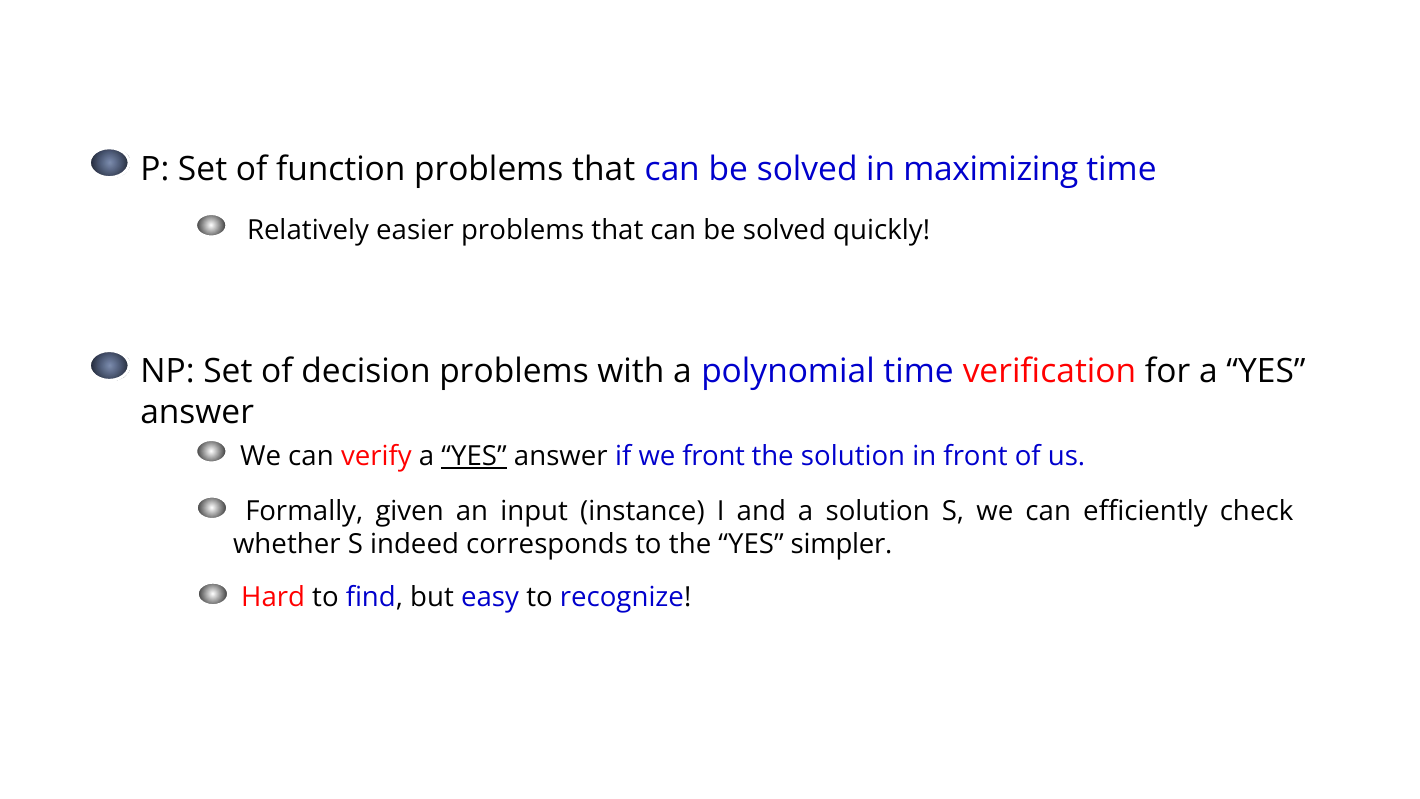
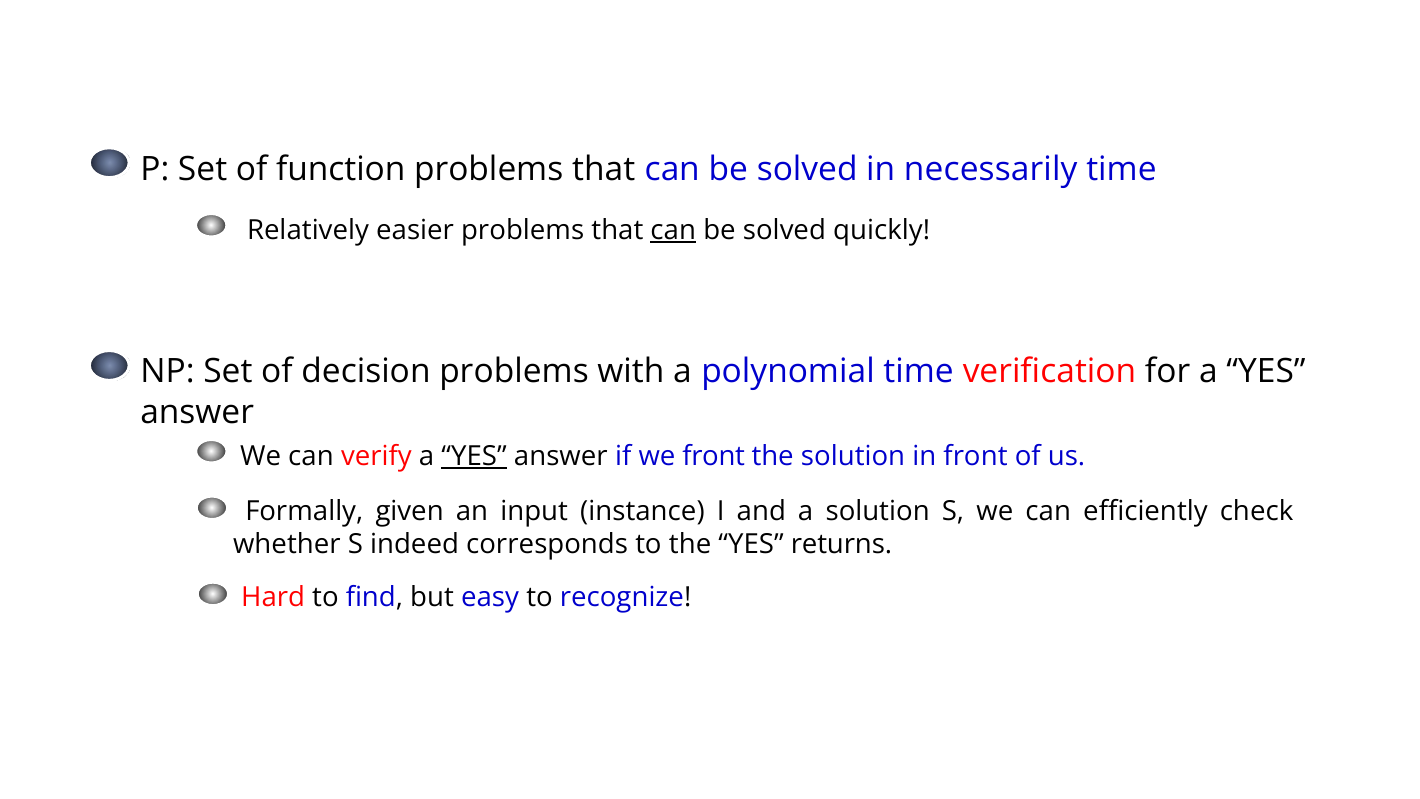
maximizing: maximizing -> necessarily
can at (673, 230) underline: none -> present
simpler: simpler -> returns
